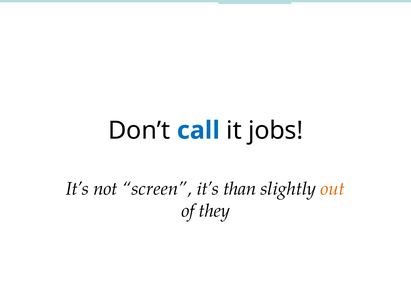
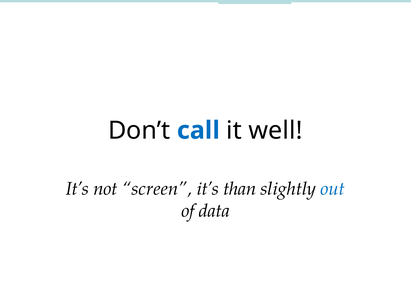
jobs: jobs -> well
out colour: orange -> blue
they: they -> data
